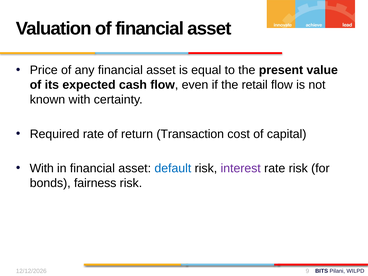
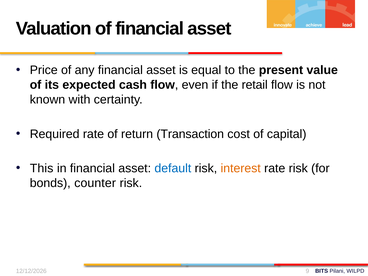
With at (42, 168): With -> This
interest colour: purple -> orange
fairness: fairness -> counter
